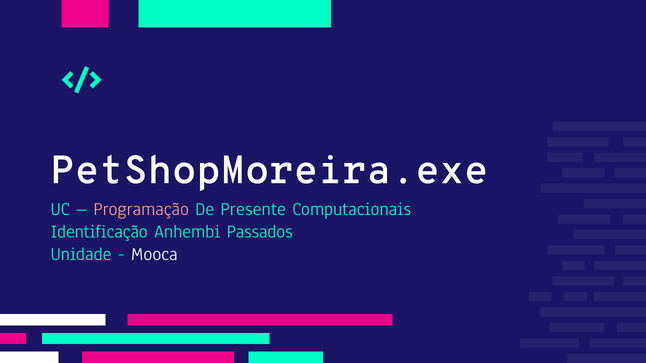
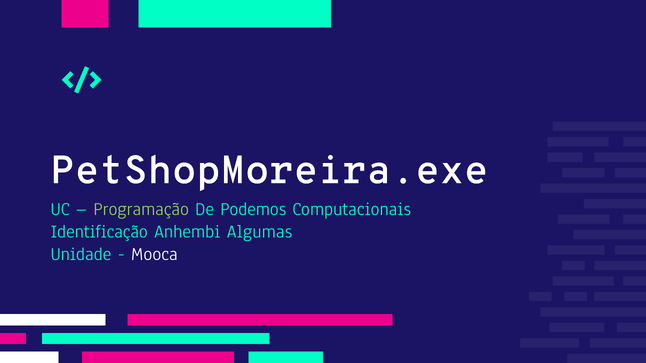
Programação colour: pink -> light green
Presente: Presente -> Podemos
Passados: Passados -> Algumas
